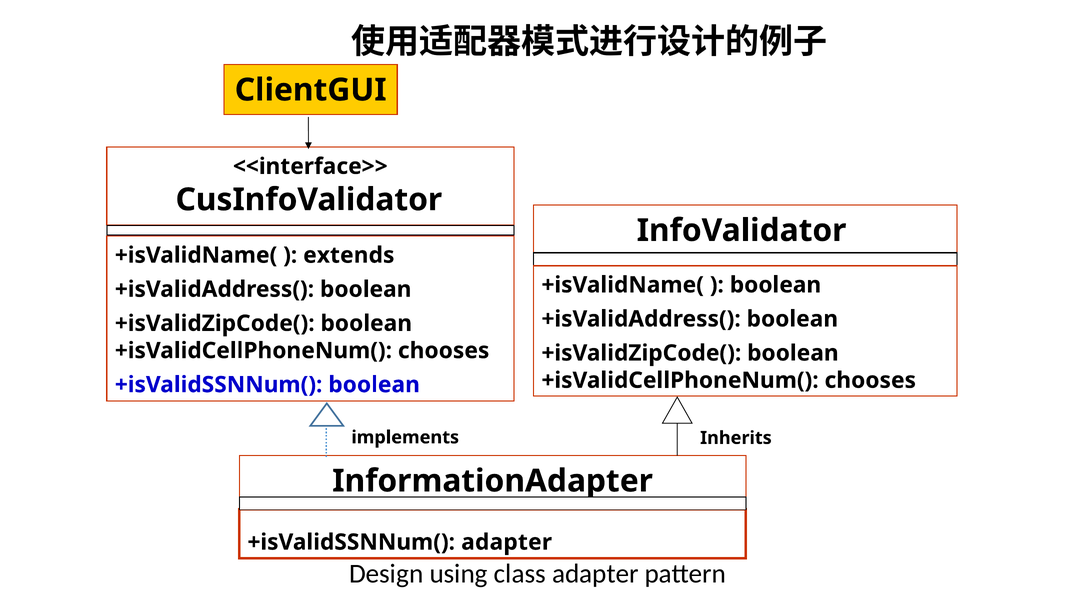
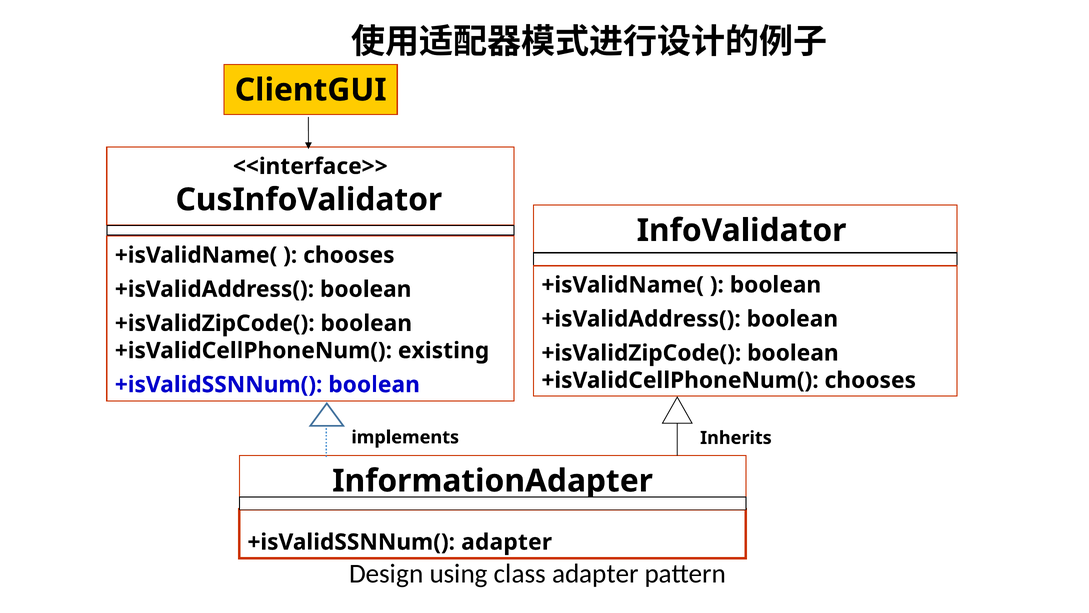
extends at (349, 255): extends -> chooses
chooses at (444, 350): chooses -> existing
